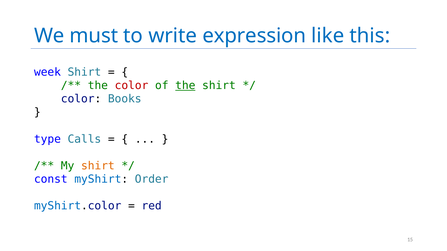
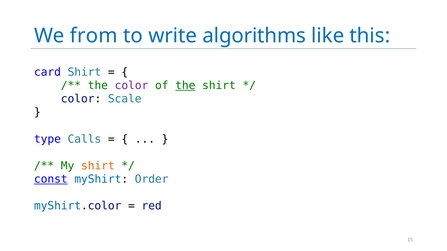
must: must -> from
expression: expression -> algorithms
week: week -> card
color at (132, 86) colour: red -> purple
Books: Books -> Scale
const underline: none -> present
